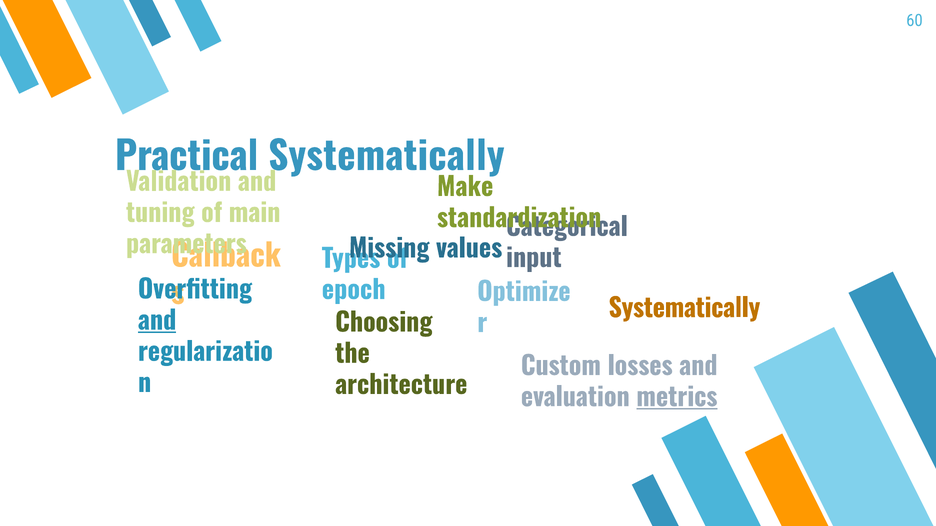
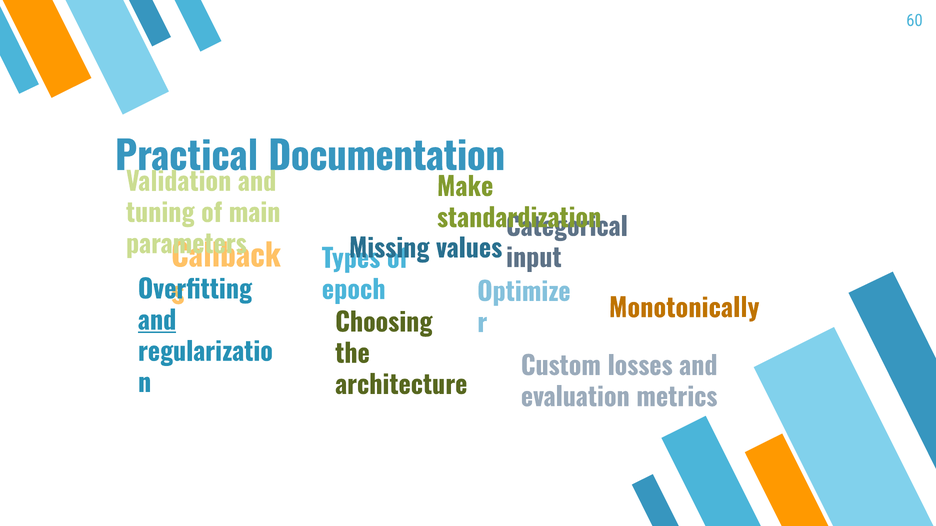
Practical Systematically: Systematically -> Documentation
Systematically at (684, 309): Systematically -> Monotonically
metrics underline: present -> none
